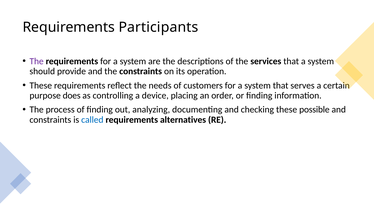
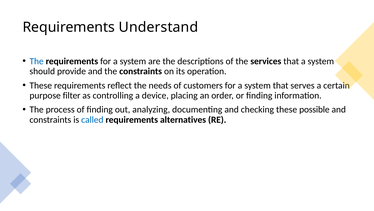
Participants: Participants -> Understand
The at (37, 61) colour: purple -> blue
does: does -> filter
